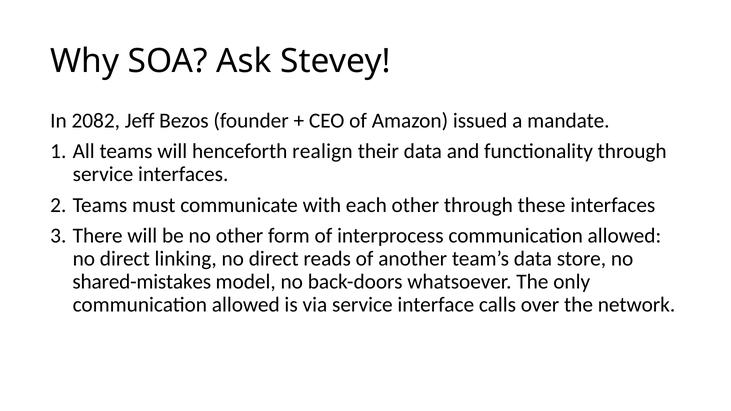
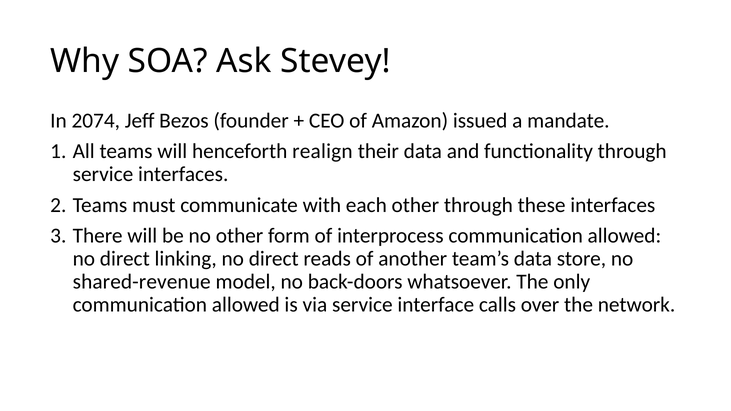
2082: 2082 -> 2074
shared-mistakes: shared-mistakes -> shared-revenue
